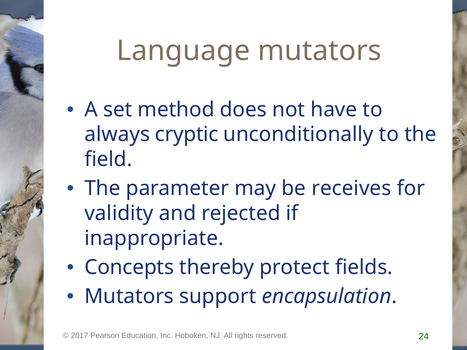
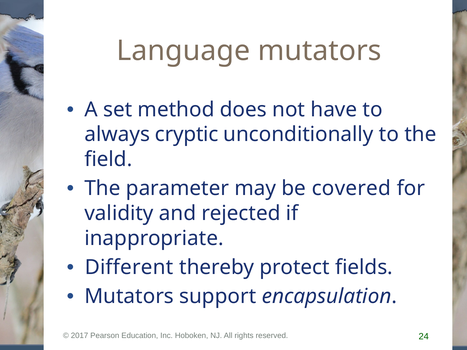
receives: receives -> covered
Concepts: Concepts -> Different
